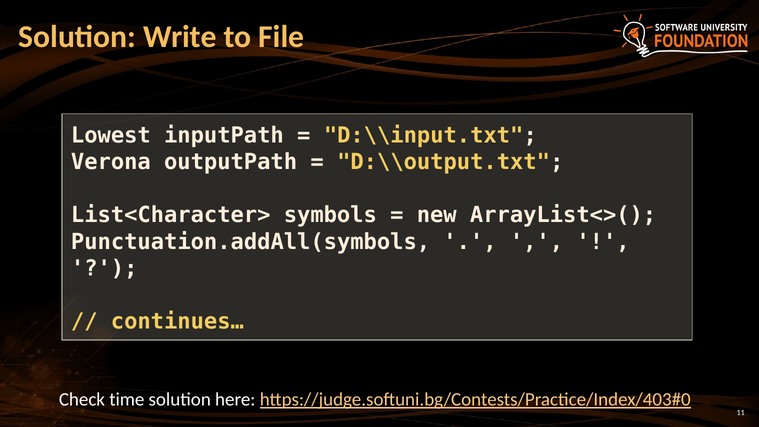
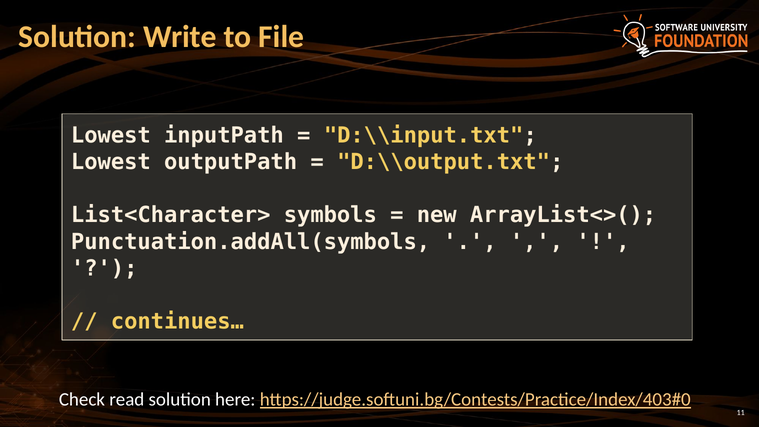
Verona at (111, 162): Verona -> Lowest
time: time -> read
